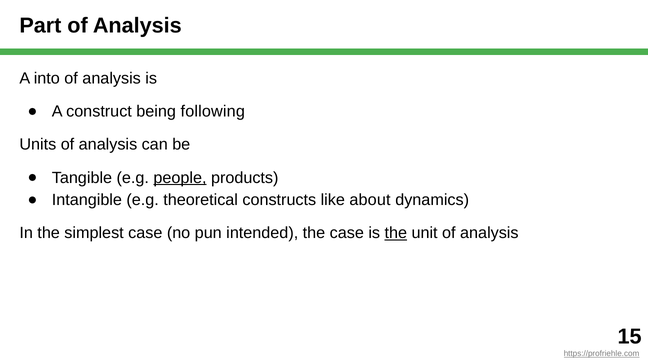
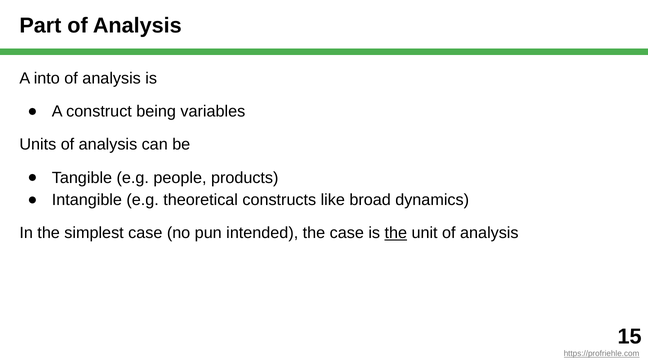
following: following -> variables
people underline: present -> none
about: about -> broad
